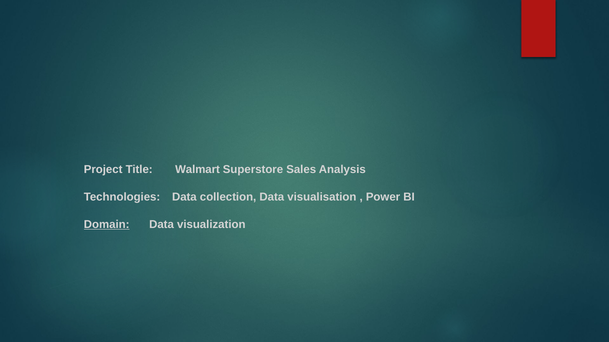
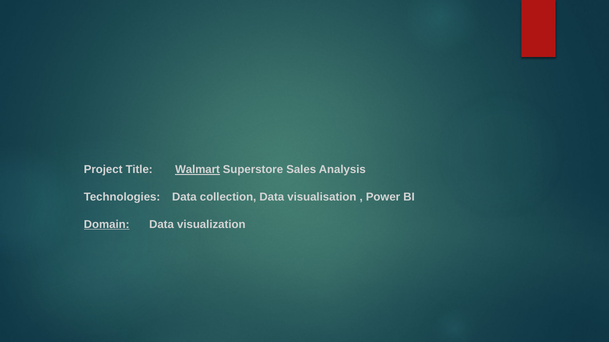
Walmart underline: none -> present
